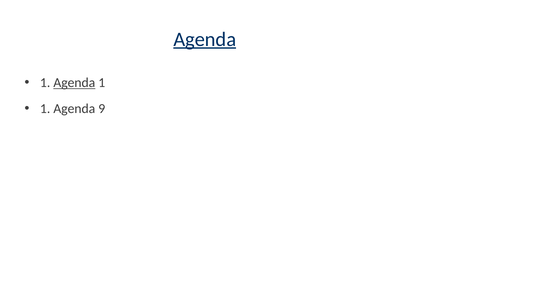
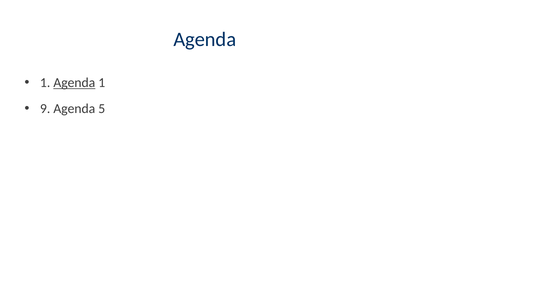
Agenda at (205, 39) underline: present -> none
1 at (45, 109): 1 -> 9
9: 9 -> 5
